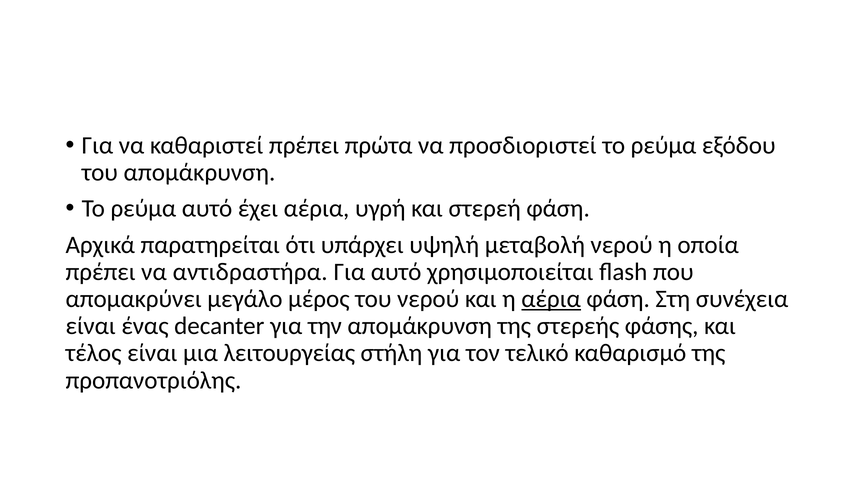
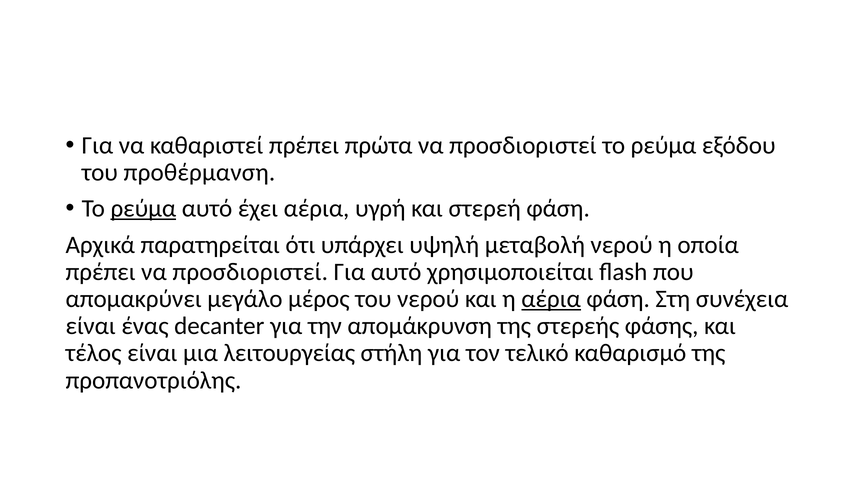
του απομάκρυνση: απομάκρυνση -> προθέρμανση
ρεύμα at (143, 209) underline: none -> present
πρέπει να αντιδραστήρα: αντιδραστήρα -> προσδιοριστεί
